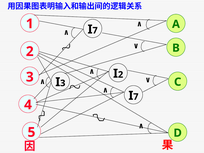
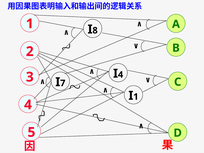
7 at (95, 30): 7 -> 8
2 at (121, 75): 2 -> 4
3 at (63, 83): 3 -> 7
7 at (136, 97): 7 -> 1
